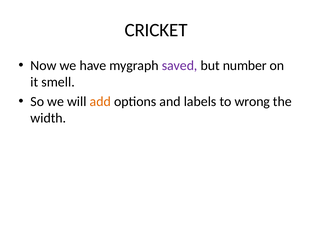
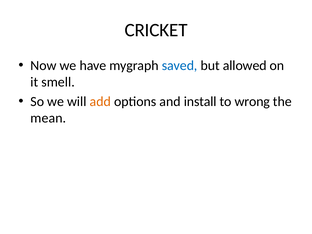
saved colour: purple -> blue
number: number -> allowed
labels: labels -> install
width: width -> mean
